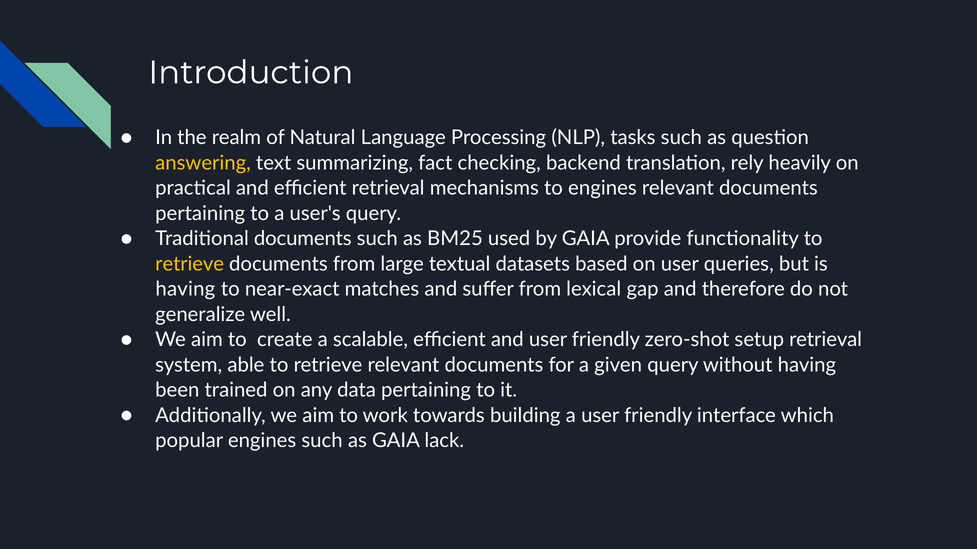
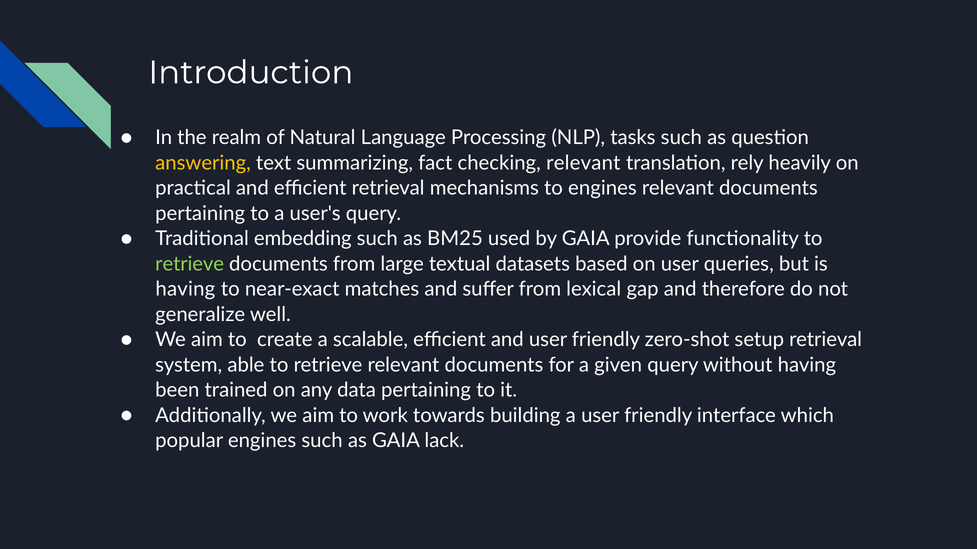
checking backend: backend -> relevant
Traditional documents: documents -> embedding
retrieve at (190, 264) colour: yellow -> light green
